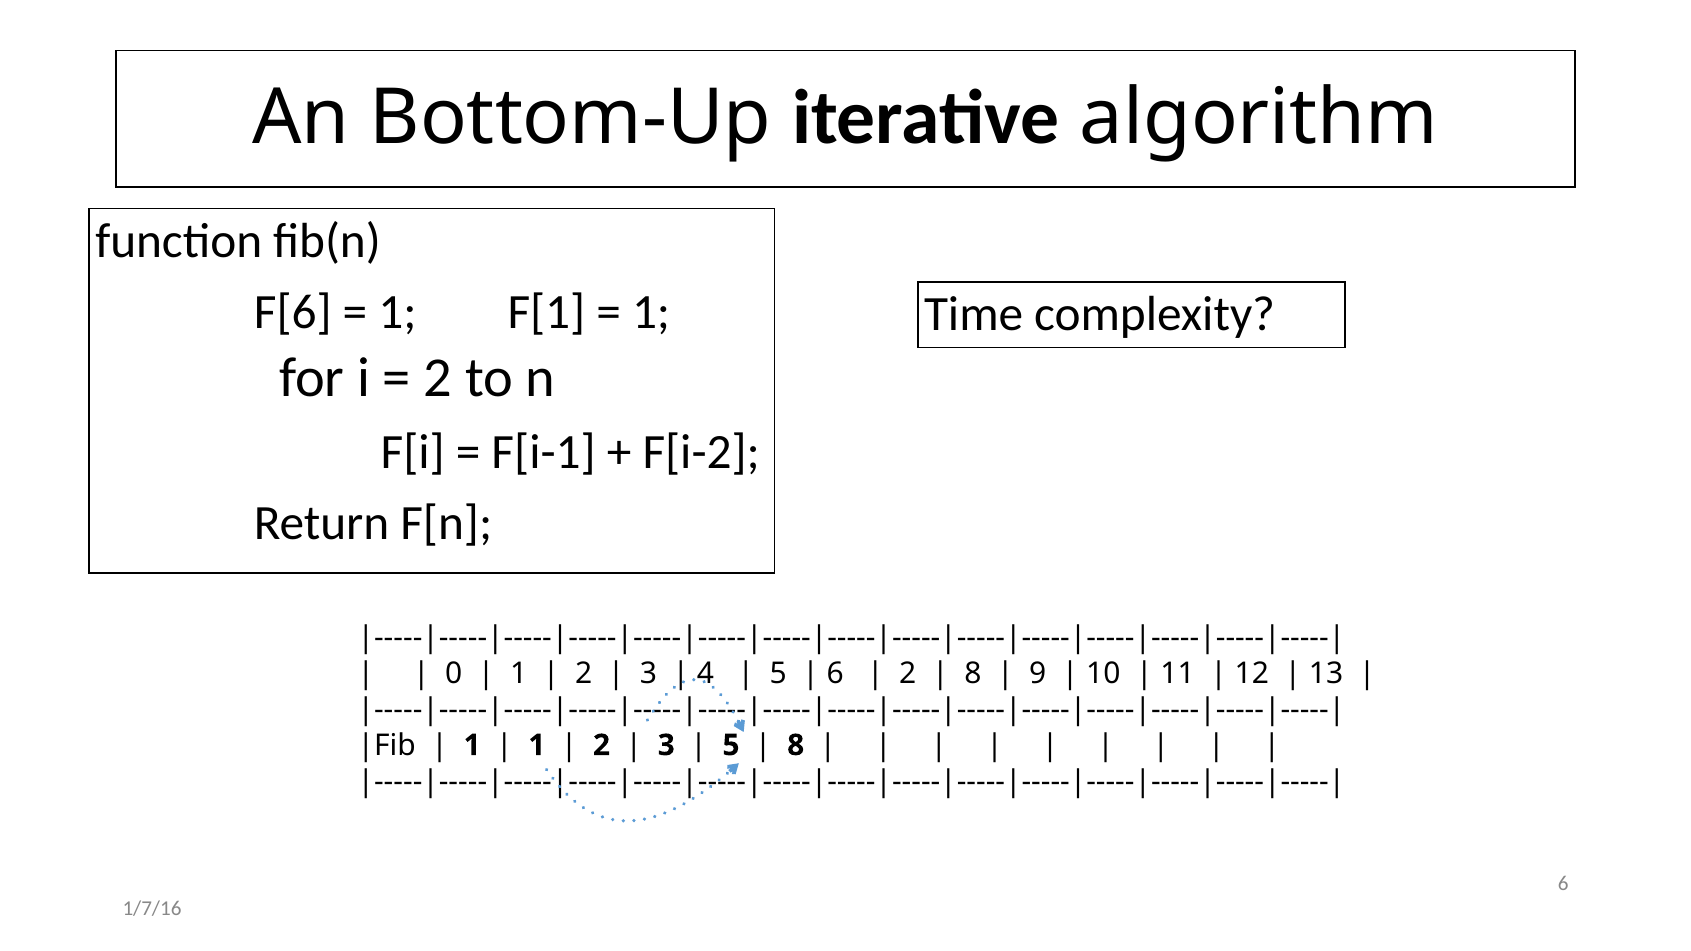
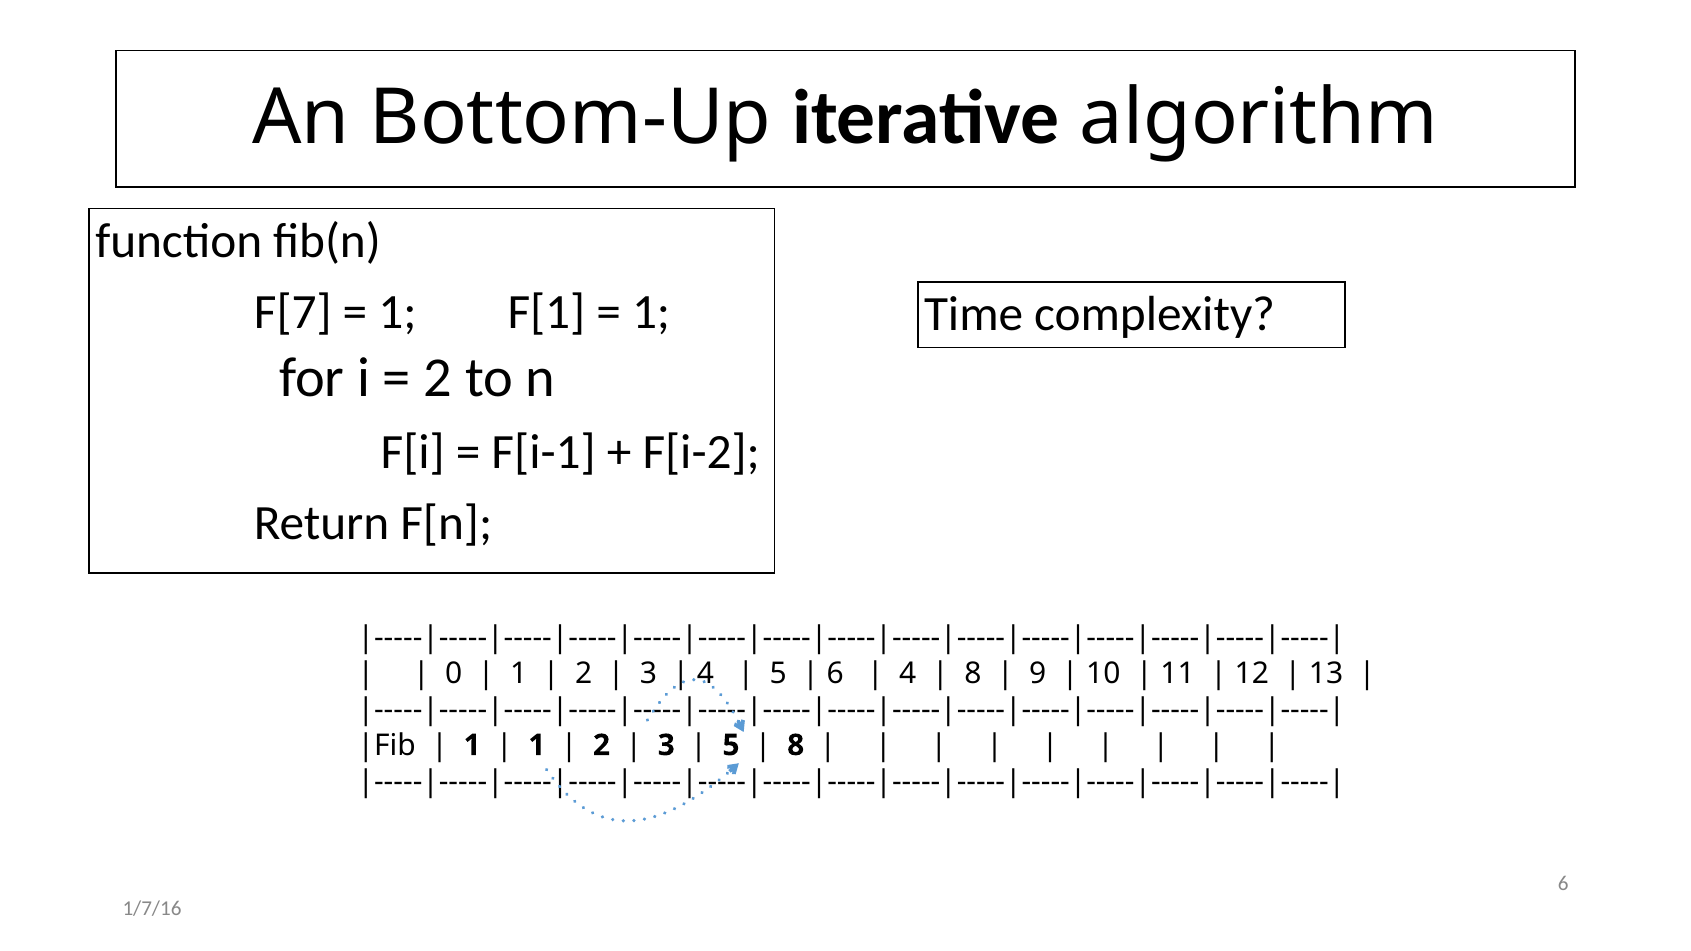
F[6: F[6 -> F[7
2 at (908, 673): 2 -> 4
